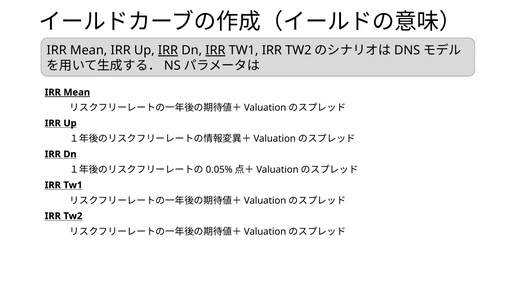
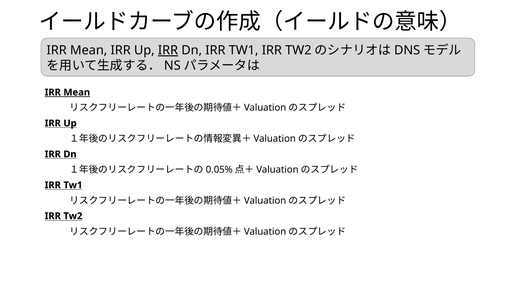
IRR at (215, 50) underline: present -> none
